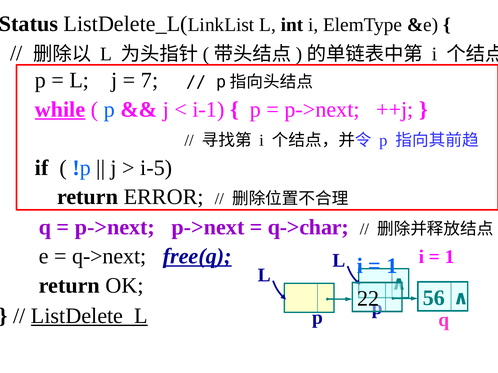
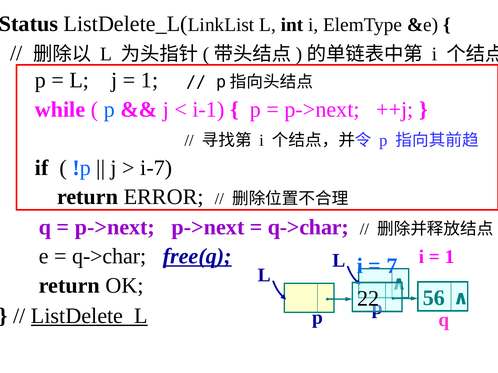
7 at (150, 80): 7 -> 1
while underline: present -> none
i-5: i-5 -> i-7
q->next at (109, 257): q->next -> q->char
1 at (392, 266): 1 -> 7
